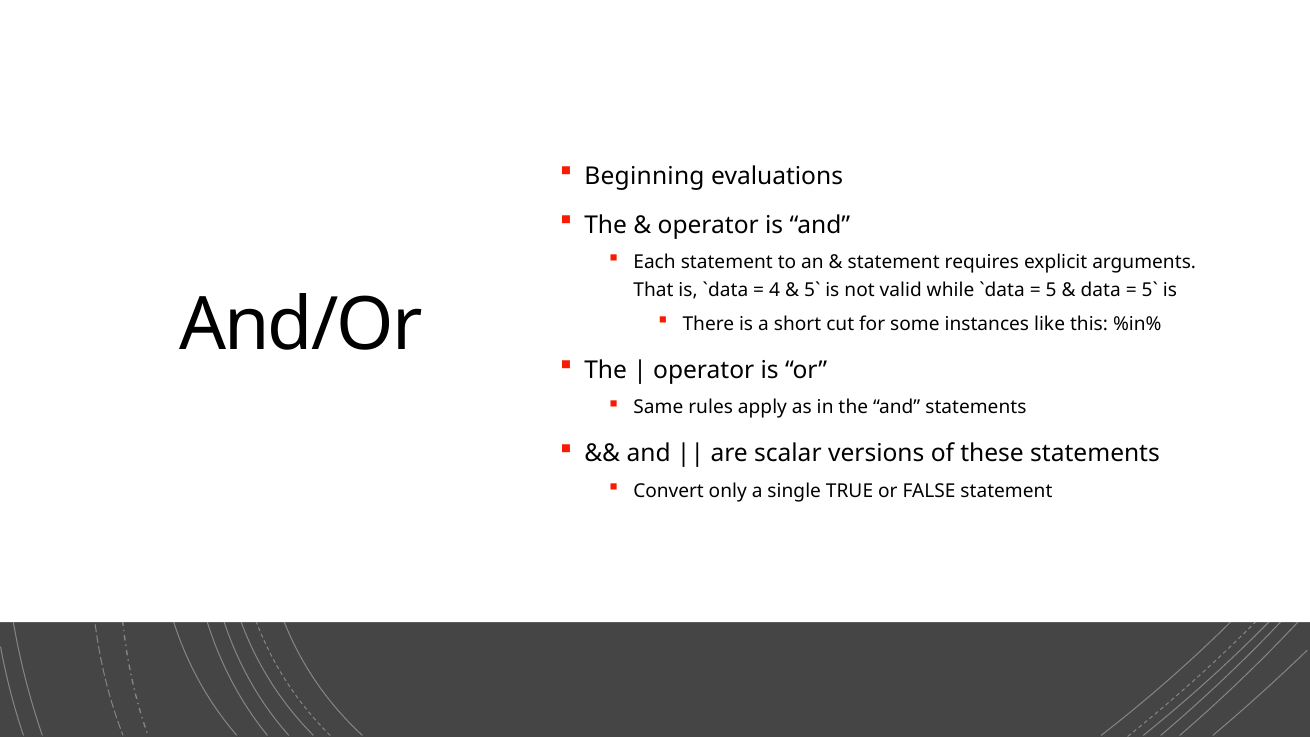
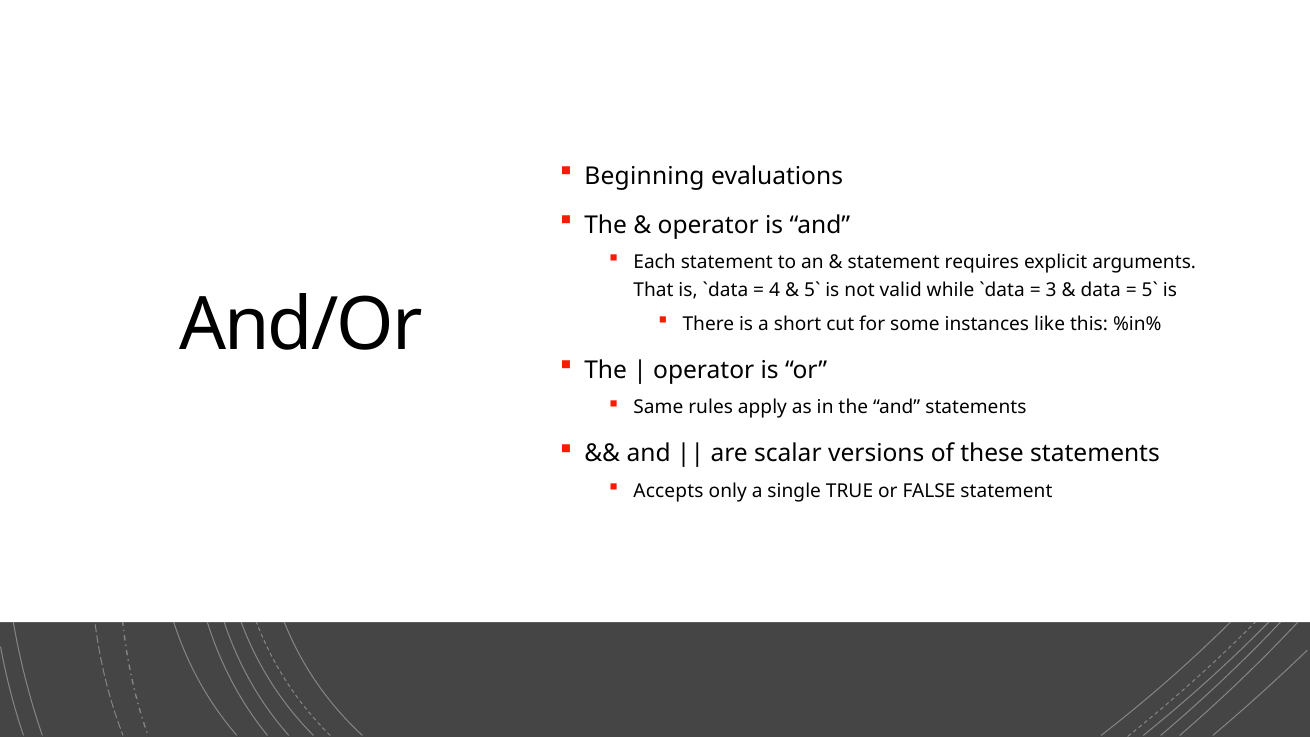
5: 5 -> 3
Convert: Convert -> Accepts
